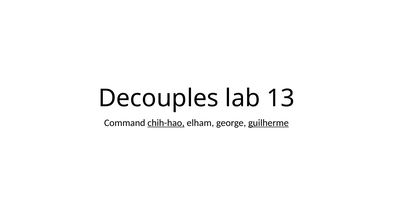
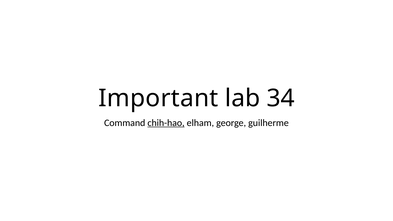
Decouples: Decouples -> Important
13: 13 -> 34
guilherme underline: present -> none
